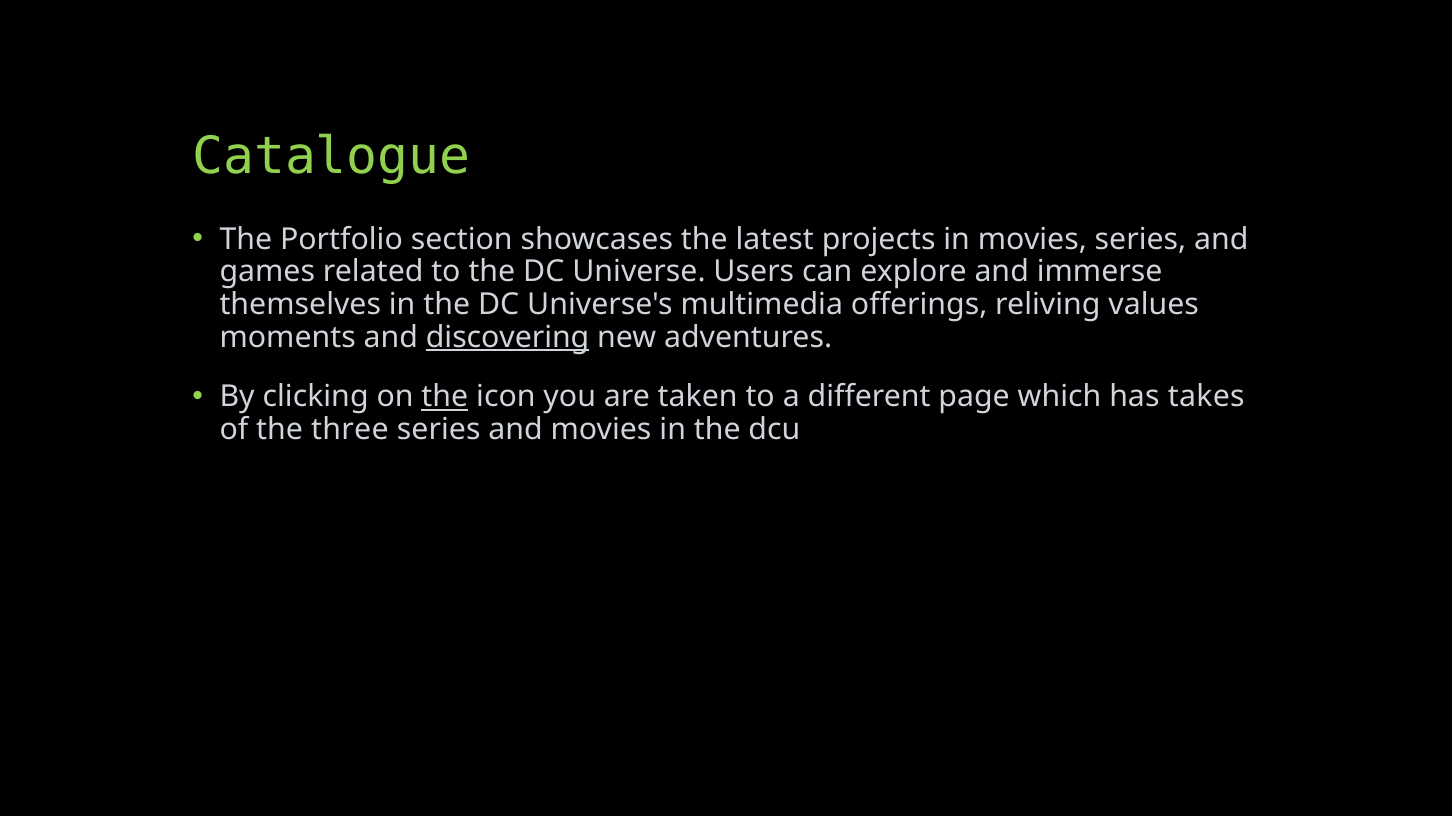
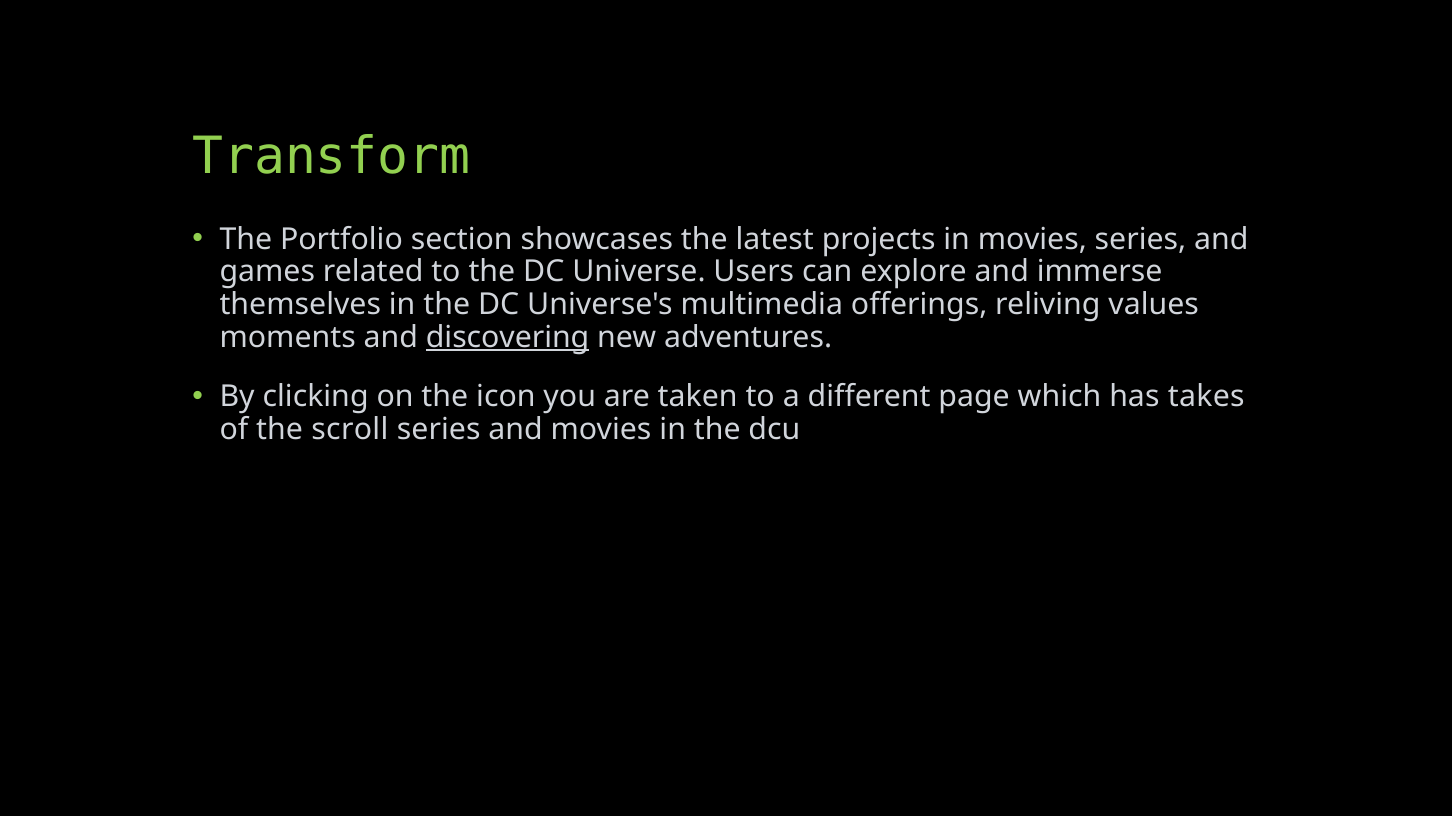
Catalogue: Catalogue -> Transform
the at (445, 397) underline: present -> none
three: three -> scroll
